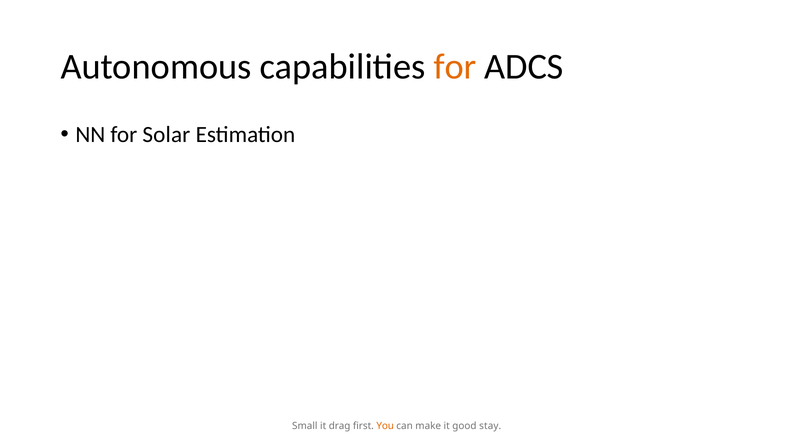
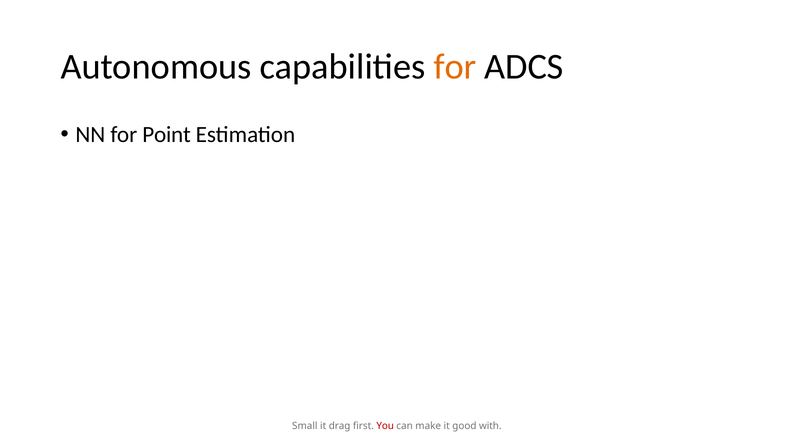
Solar: Solar -> Point
You colour: orange -> red
stay: stay -> with
